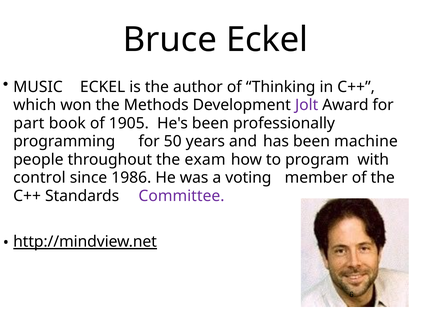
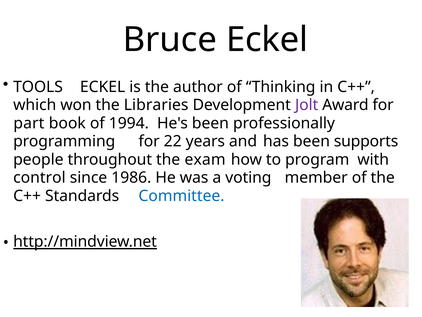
MUSIC: MUSIC -> TOOLS
Methods: Methods -> Libraries
1905: 1905 -> 1994
50: 50 -> 22
machine: machine -> supports
Committee colour: purple -> blue
